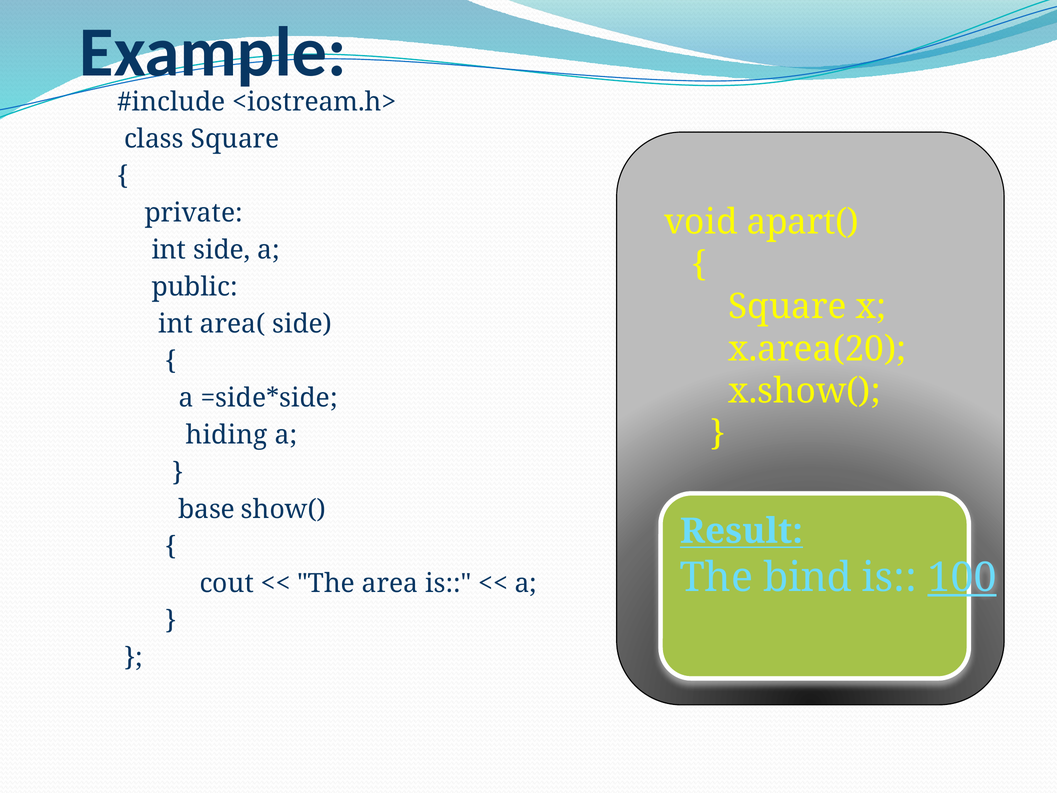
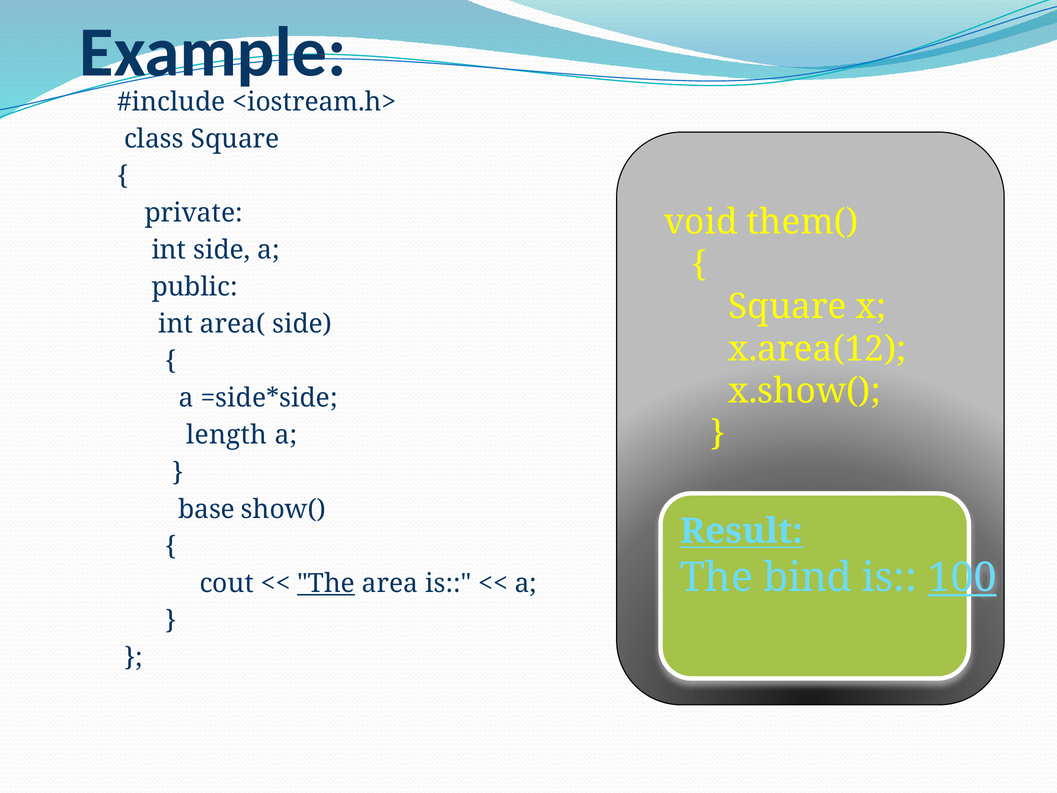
apart(: apart( -> them(
x.area(20: x.area(20 -> x.area(12
hiding: hiding -> length
The at (326, 583) underline: none -> present
